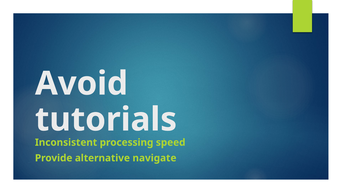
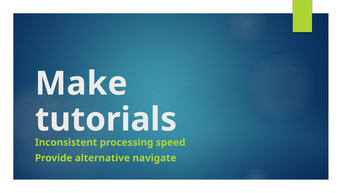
Avoid: Avoid -> Make
